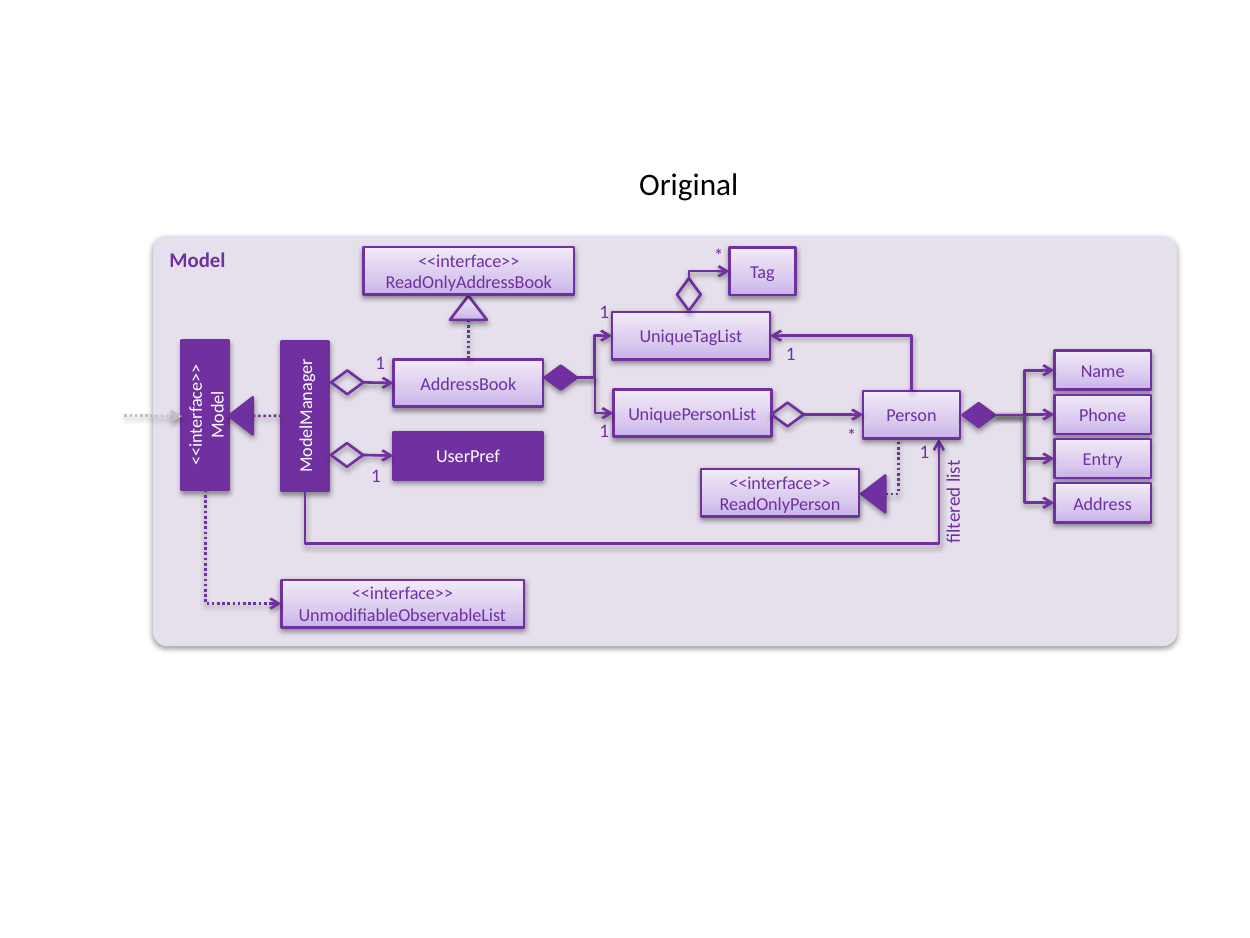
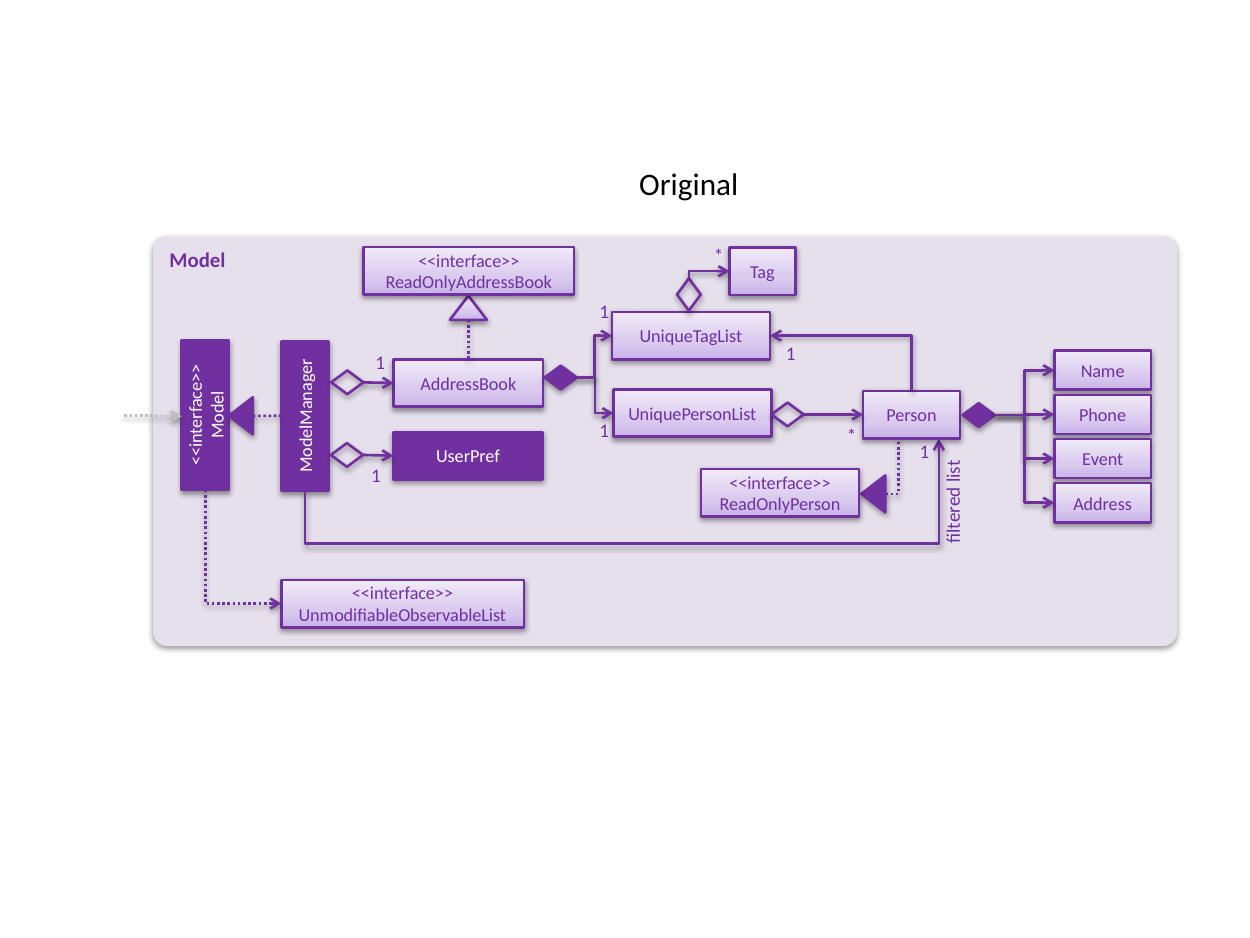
Entry: Entry -> Event
